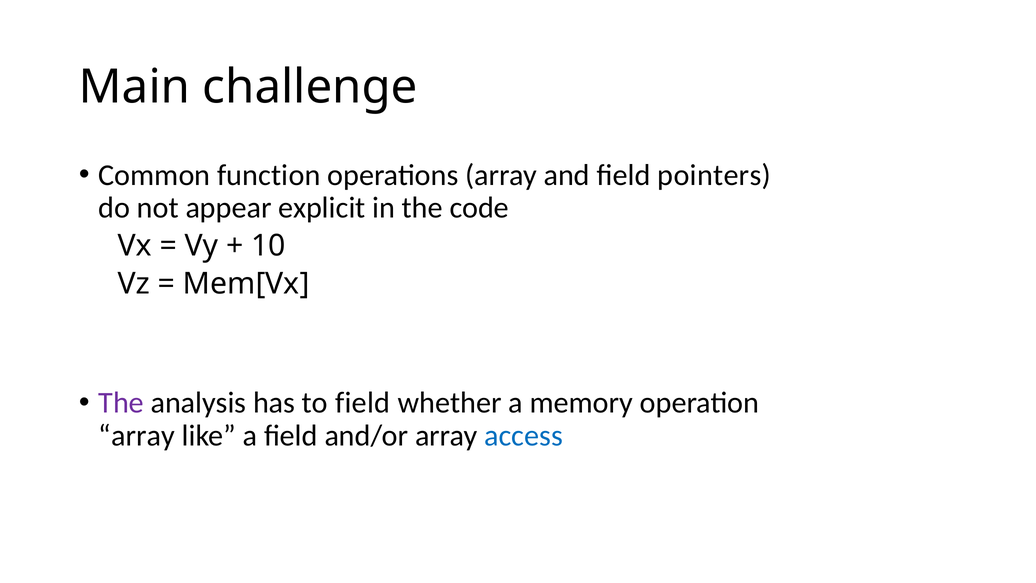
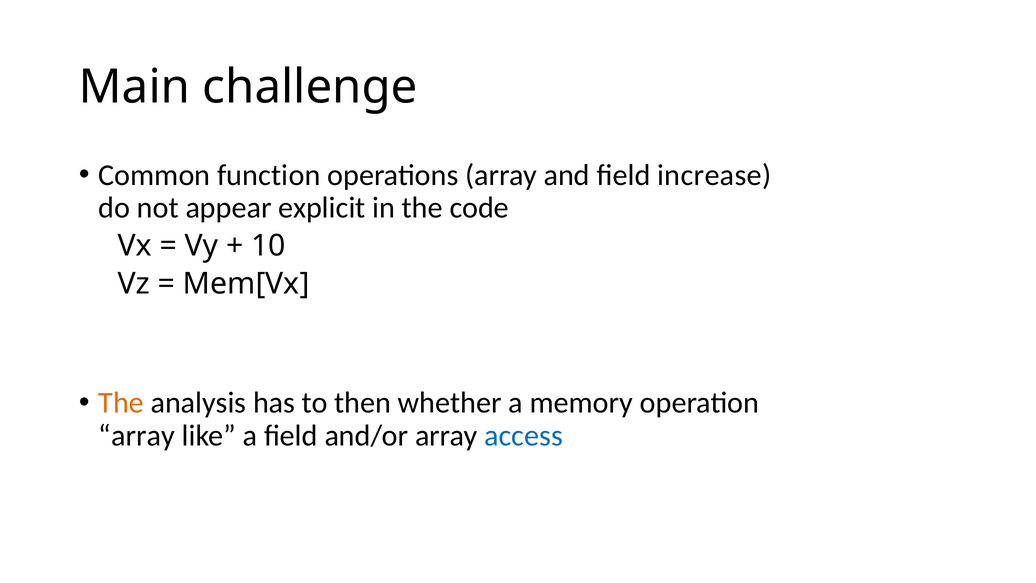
pointers: pointers -> increase
The at (121, 403) colour: purple -> orange
to field: field -> then
